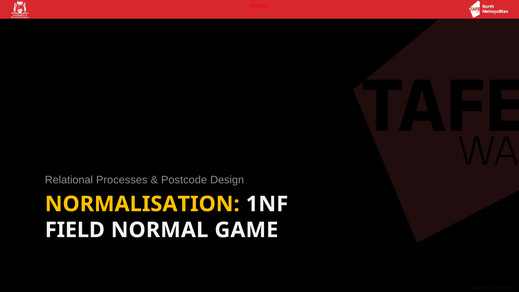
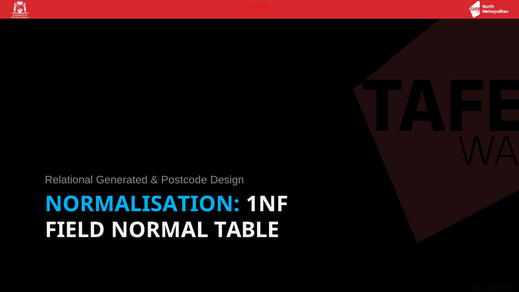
Processes: Processes -> Generated
NORMALISATION colour: yellow -> light blue
GAME: GAME -> TABLE
